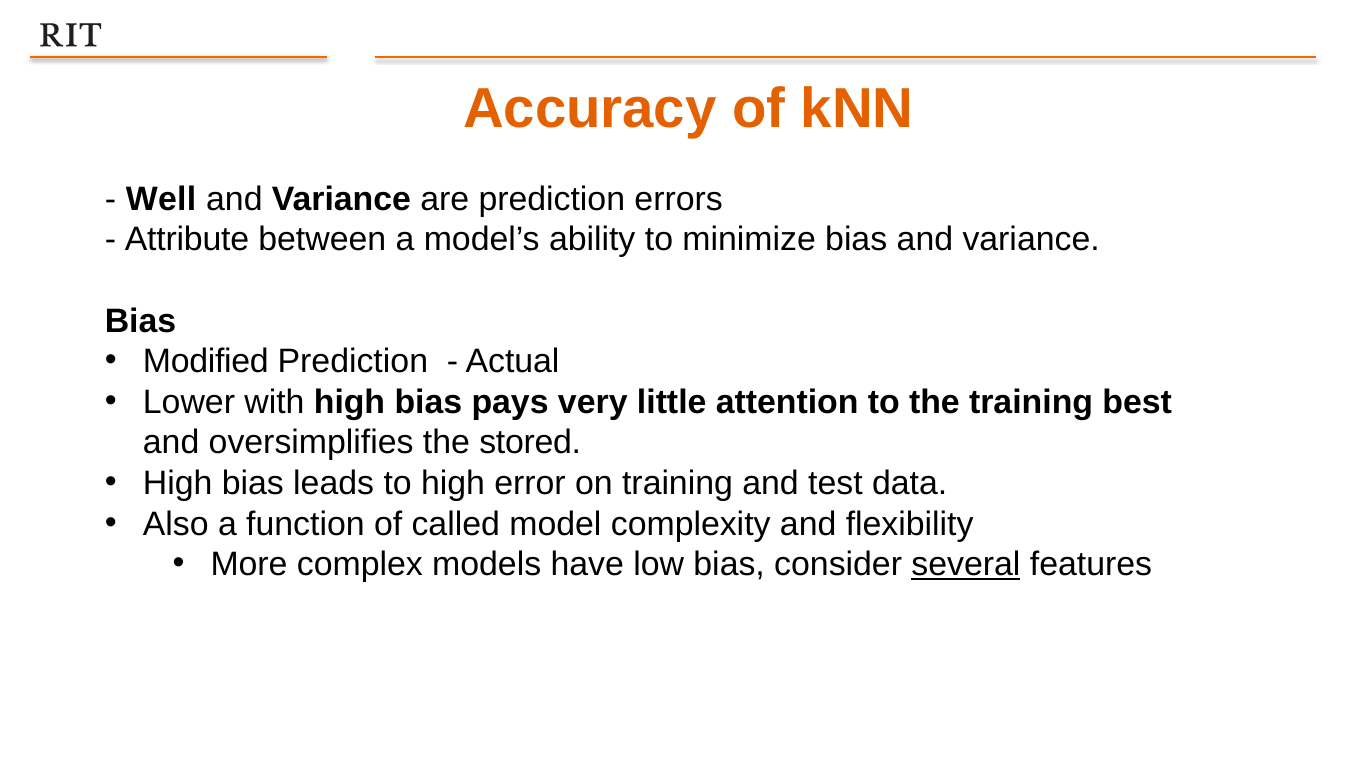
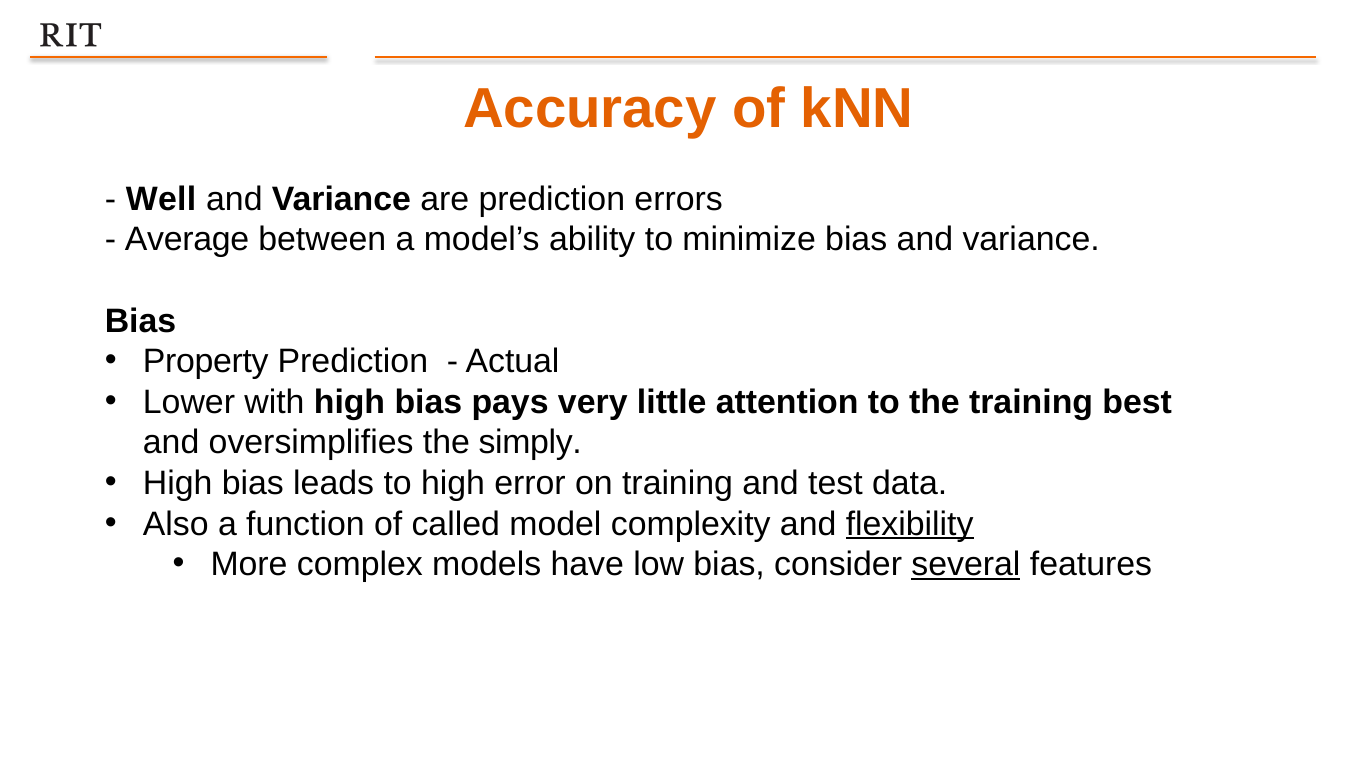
Attribute: Attribute -> Average
Modified: Modified -> Property
stored: stored -> simply
flexibility underline: none -> present
